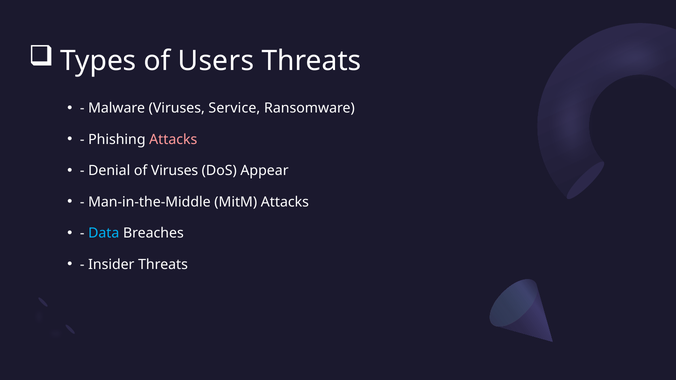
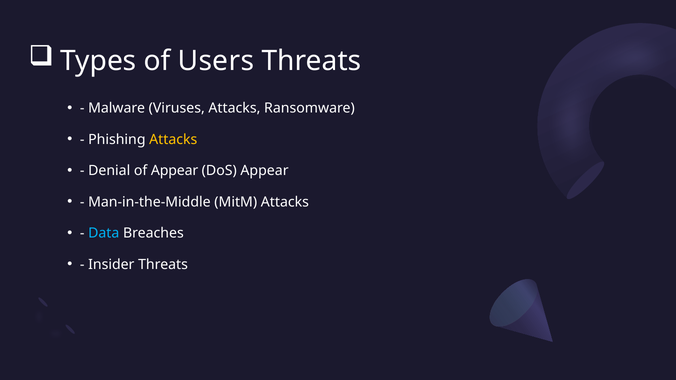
Viruses Service: Service -> Attacks
Attacks at (173, 140) colour: pink -> yellow
of Viruses: Viruses -> Appear
